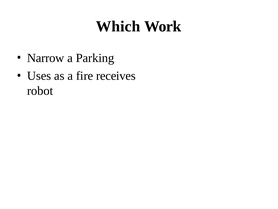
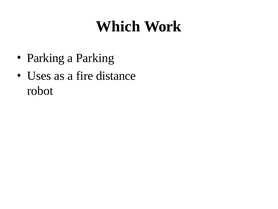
Narrow at (46, 58): Narrow -> Parking
receives: receives -> distance
